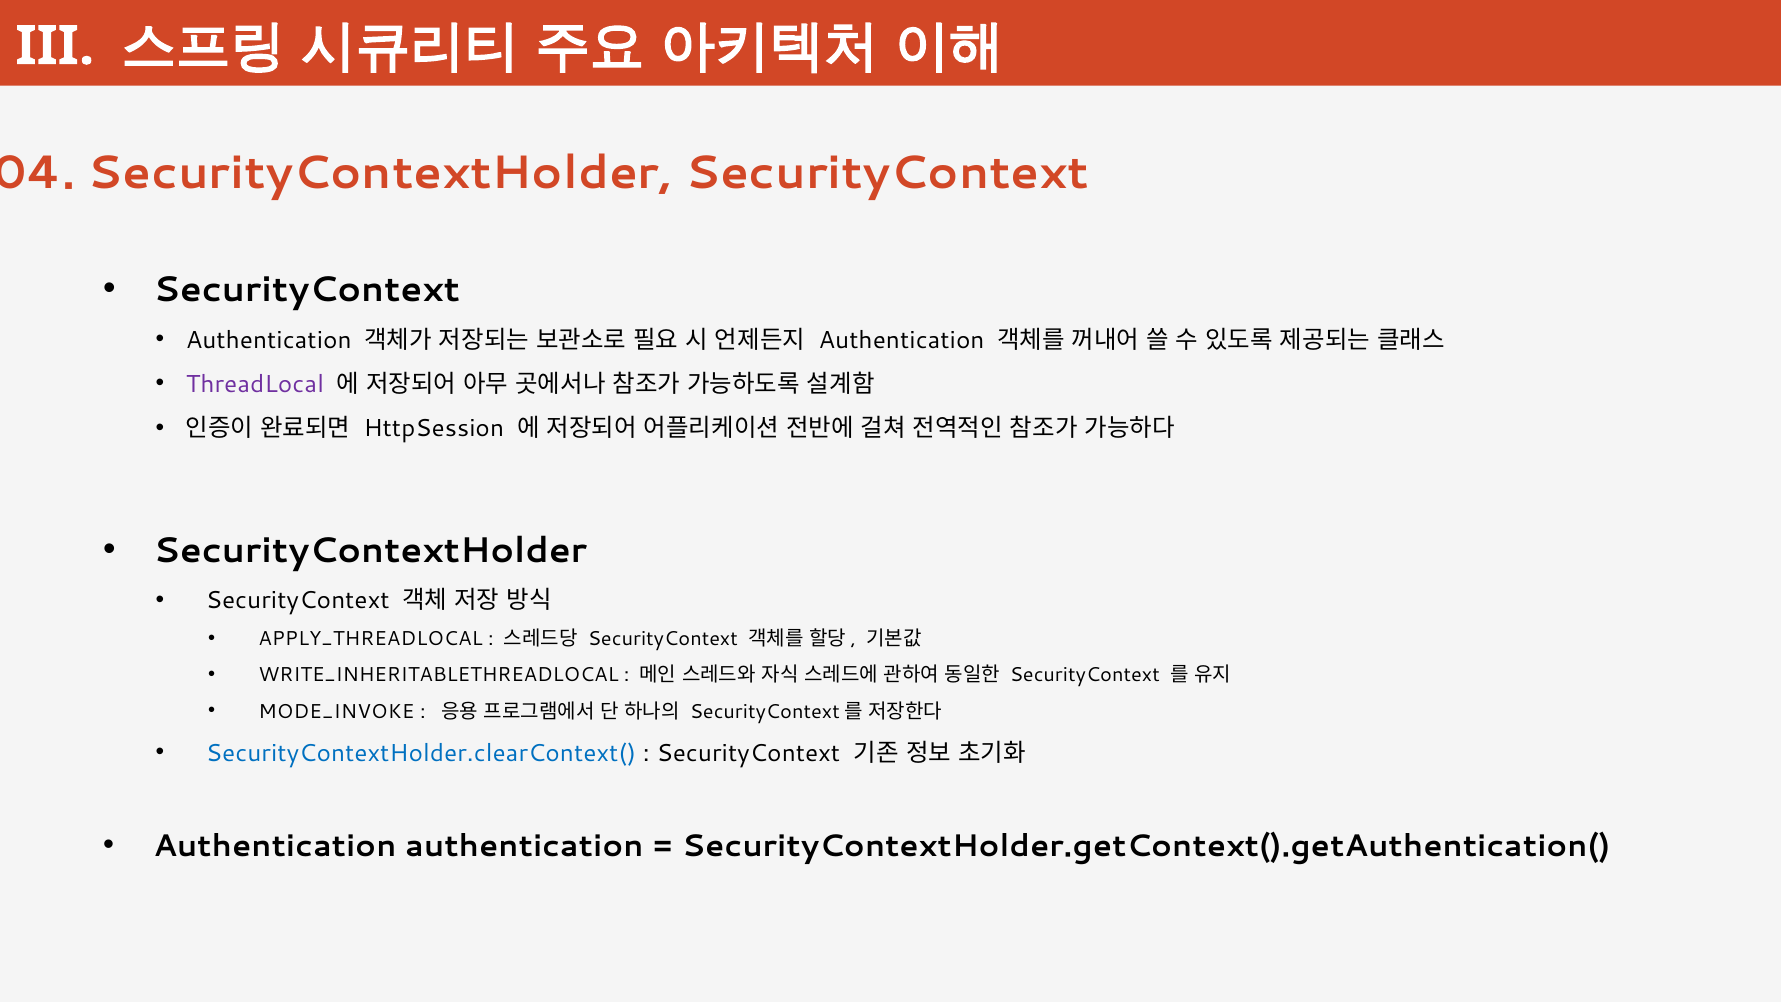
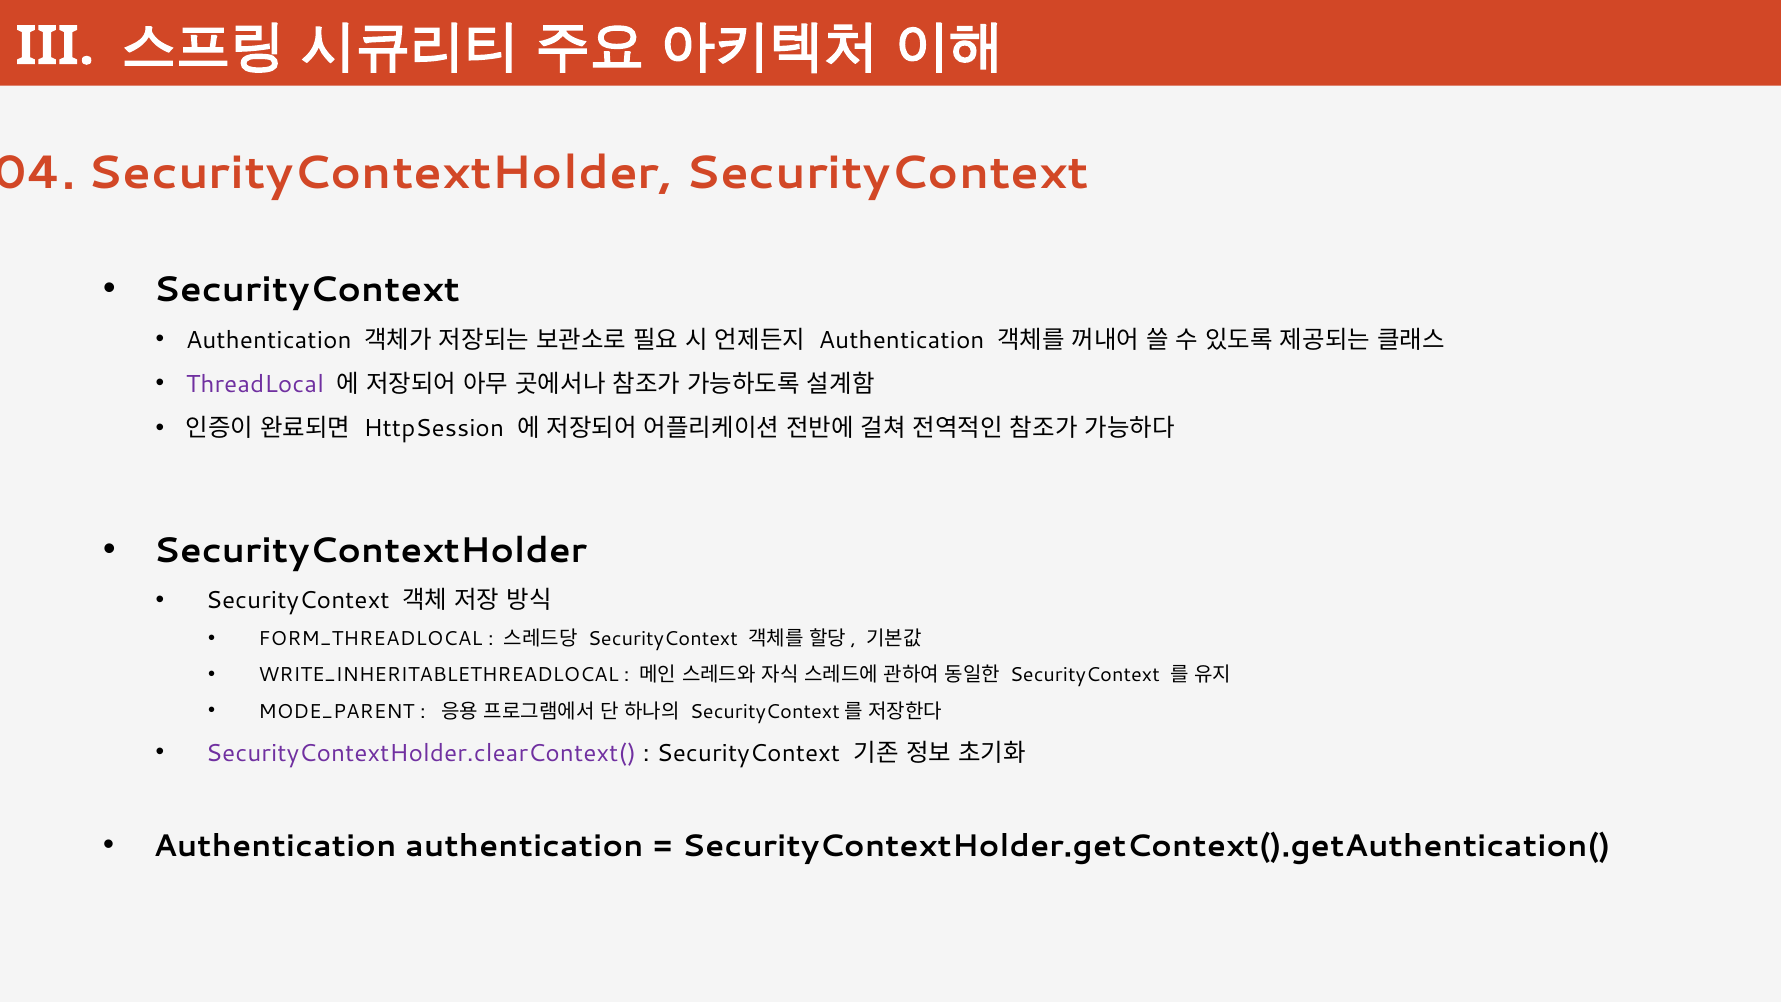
APPLY_THREADLOCAL: APPLY_THREADLOCAL -> FORM_THREADLOCAL
MODE_INVOKE: MODE_INVOKE -> MODE_PARENT
SecurityContextHolder.clearContext( colour: blue -> purple
